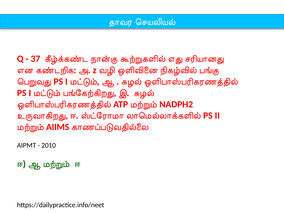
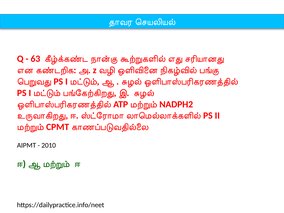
37: 37 -> 63
AIIMS: AIIMS -> CPMT
